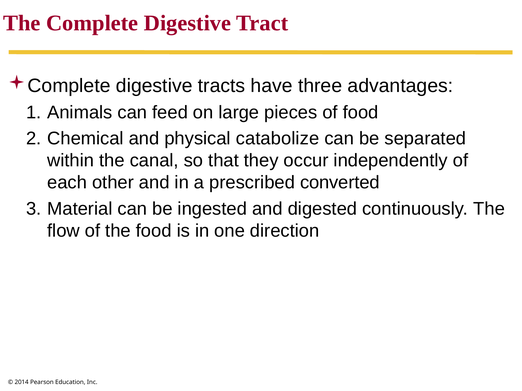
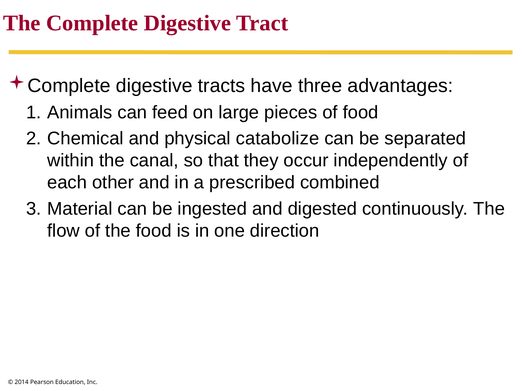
converted: converted -> combined
